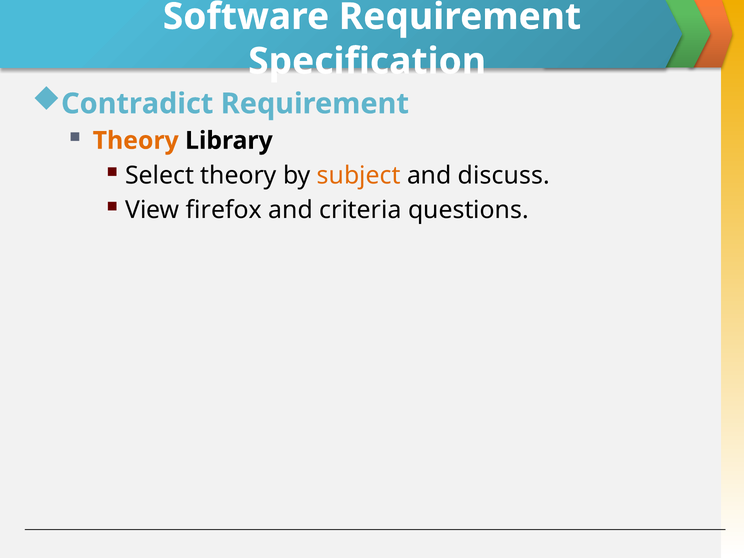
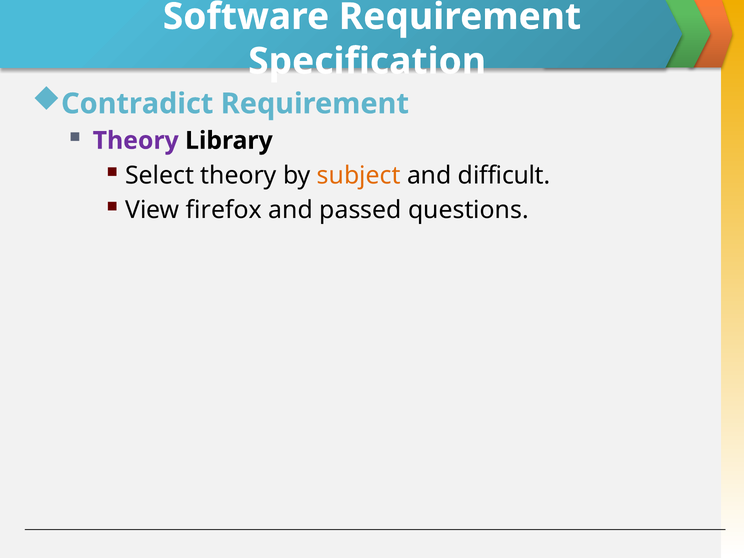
Theory at (136, 141) colour: orange -> purple
discuss: discuss -> difficult
criteria: criteria -> passed
